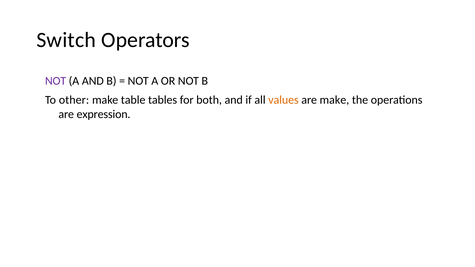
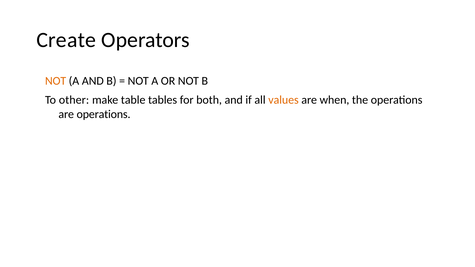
Switch: Switch -> Create
NOT at (56, 81) colour: purple -> orange
are make: make -> when
are expression: expression -> operations
